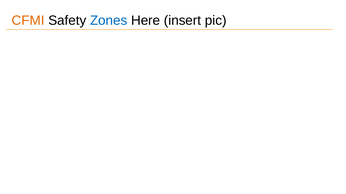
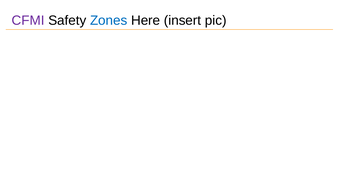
CFMI colour: orange -> purple
